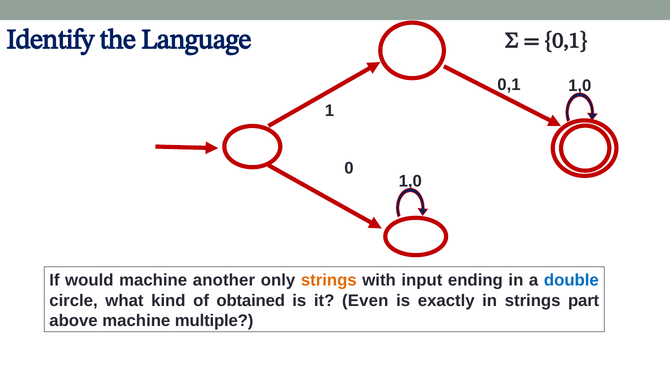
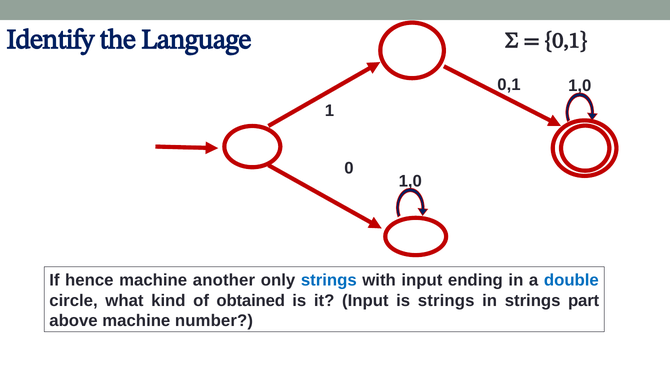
would: would -> hence
strings at (329, 280) colour: orange -> blue
it Even: Even -> Input
is exactly: exactly -> strings
multiple: multiple -> number
